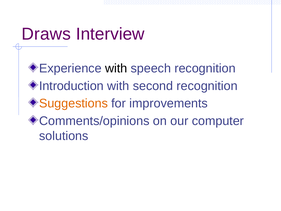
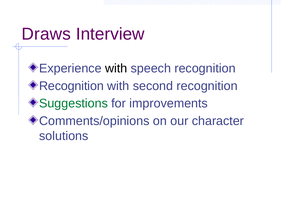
Introduction at (71, 86): Introduction -> Recognition
Suggestions colour: orange -> green
computer: computer -> character
